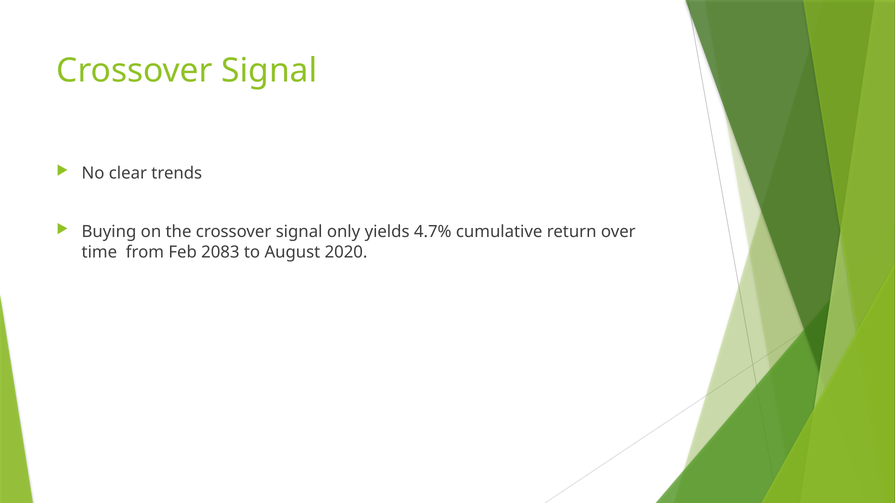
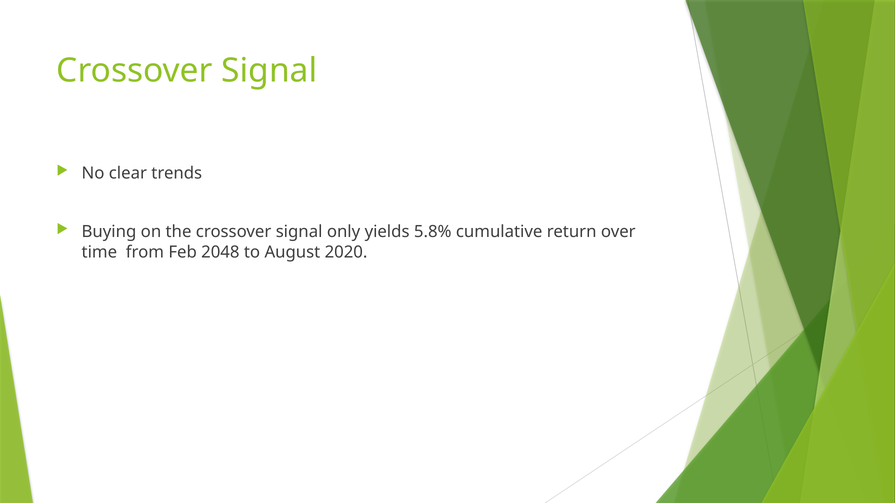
4.7%: 4.7% -> 5.8%
2083: 2083 -> 2048
